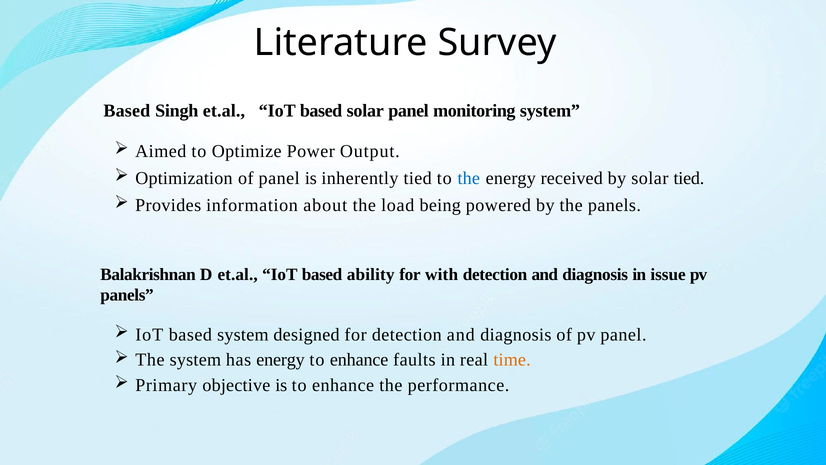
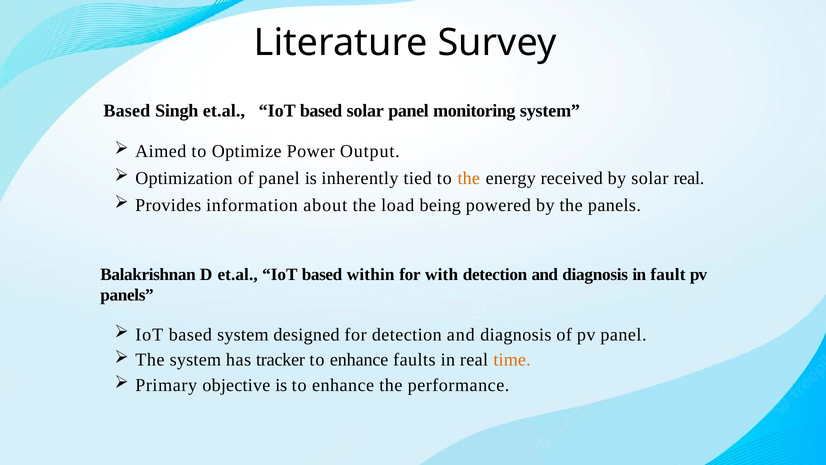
the at (469, 178) colour: blue -> orange
solar tied: tied -> real
ability: ability -> within
issue: issue -> fault
has energy: energy -> tracker
